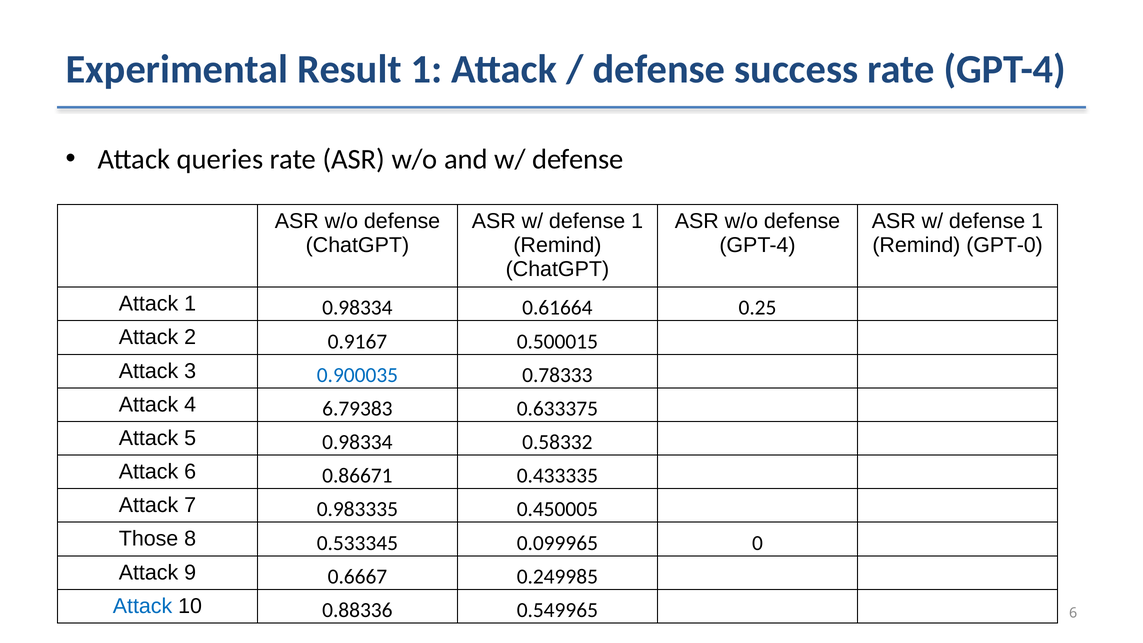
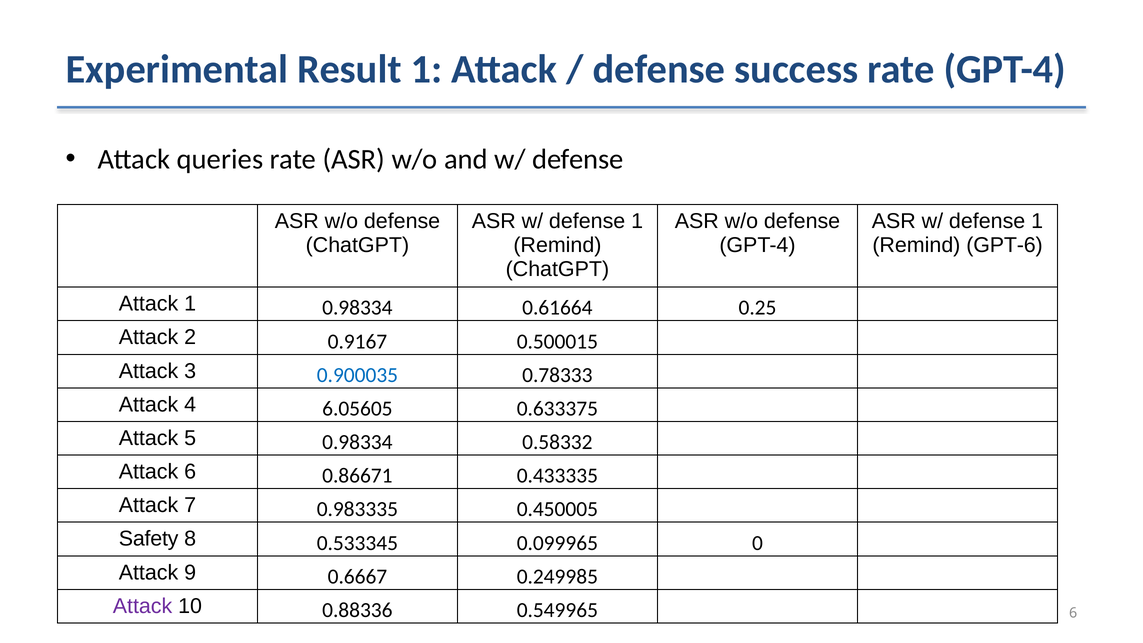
GPT-0: GPT-0 -> GPT-6
6.79383: 6.79383 -> 6.05605
Those: Those -> Safety
Attack at (143, 606) colour: blue -> purple
